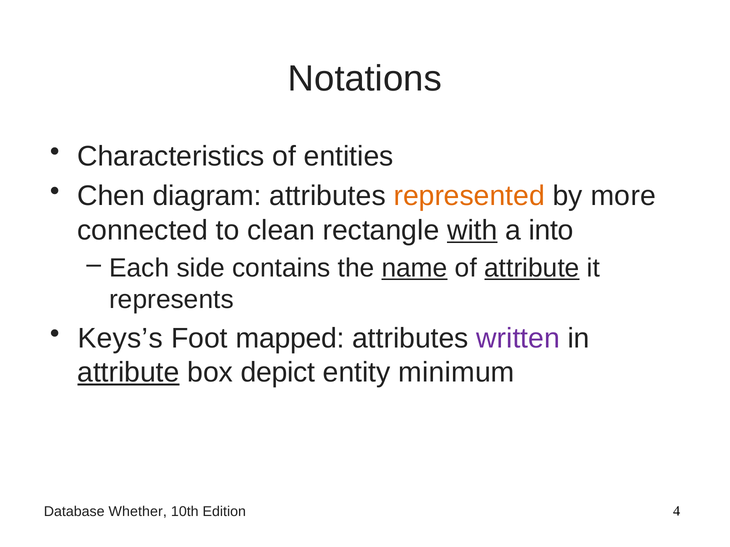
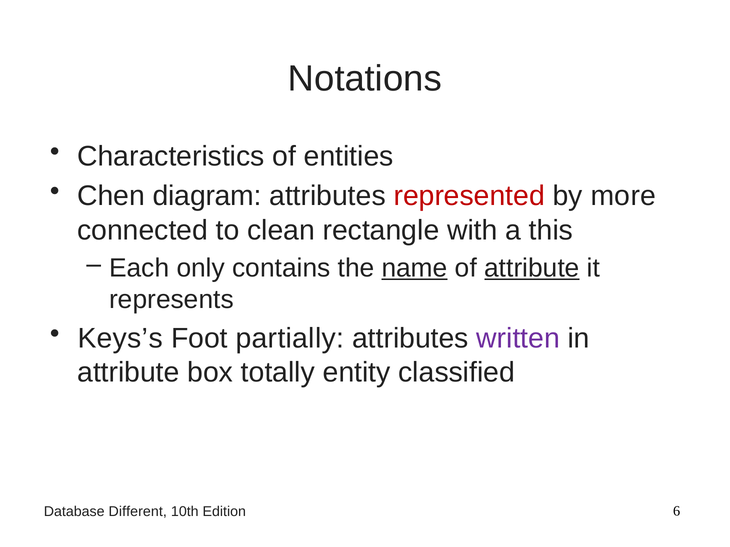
represented colour: orange -> red
with underline: present -> none
into: into -> this
side: side -> only
mapped: mapped -> partially
attribute at (128, 373) underline: present -> none
depict: depict -> totally
minimum: minimum -> classified
Whether: Whether -> Different
4: 4 -> 6
